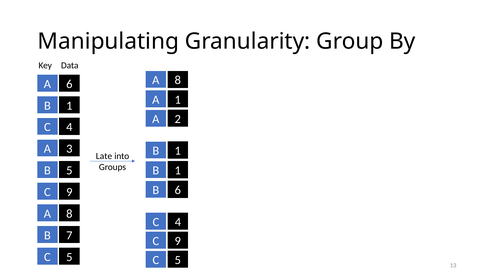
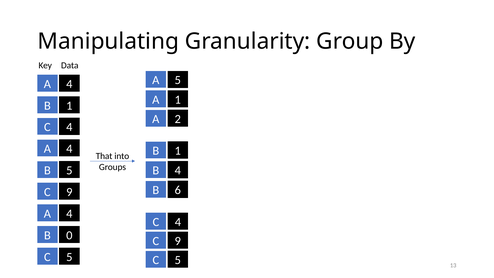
8 at (178, 80): 8 -> 5
6 at (69, 84): 6 -> 4
3 at (69, 149): 3 -> 4
Late: Late -> That
1 at (178, 170): 1 -> 4
8 at (69, 214): 8 -> 4
7: 7 -> 0
